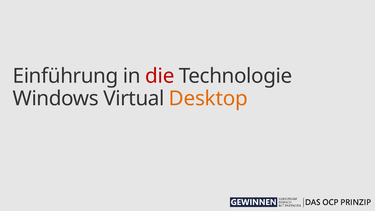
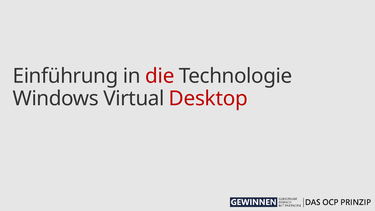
Desktop colour: orange -> red
